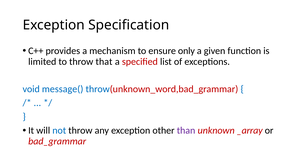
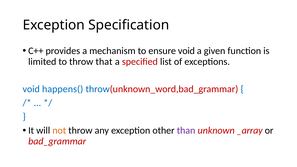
ensure only: only -> void
message(: message( -> happens(
not colour: blue -> orange
